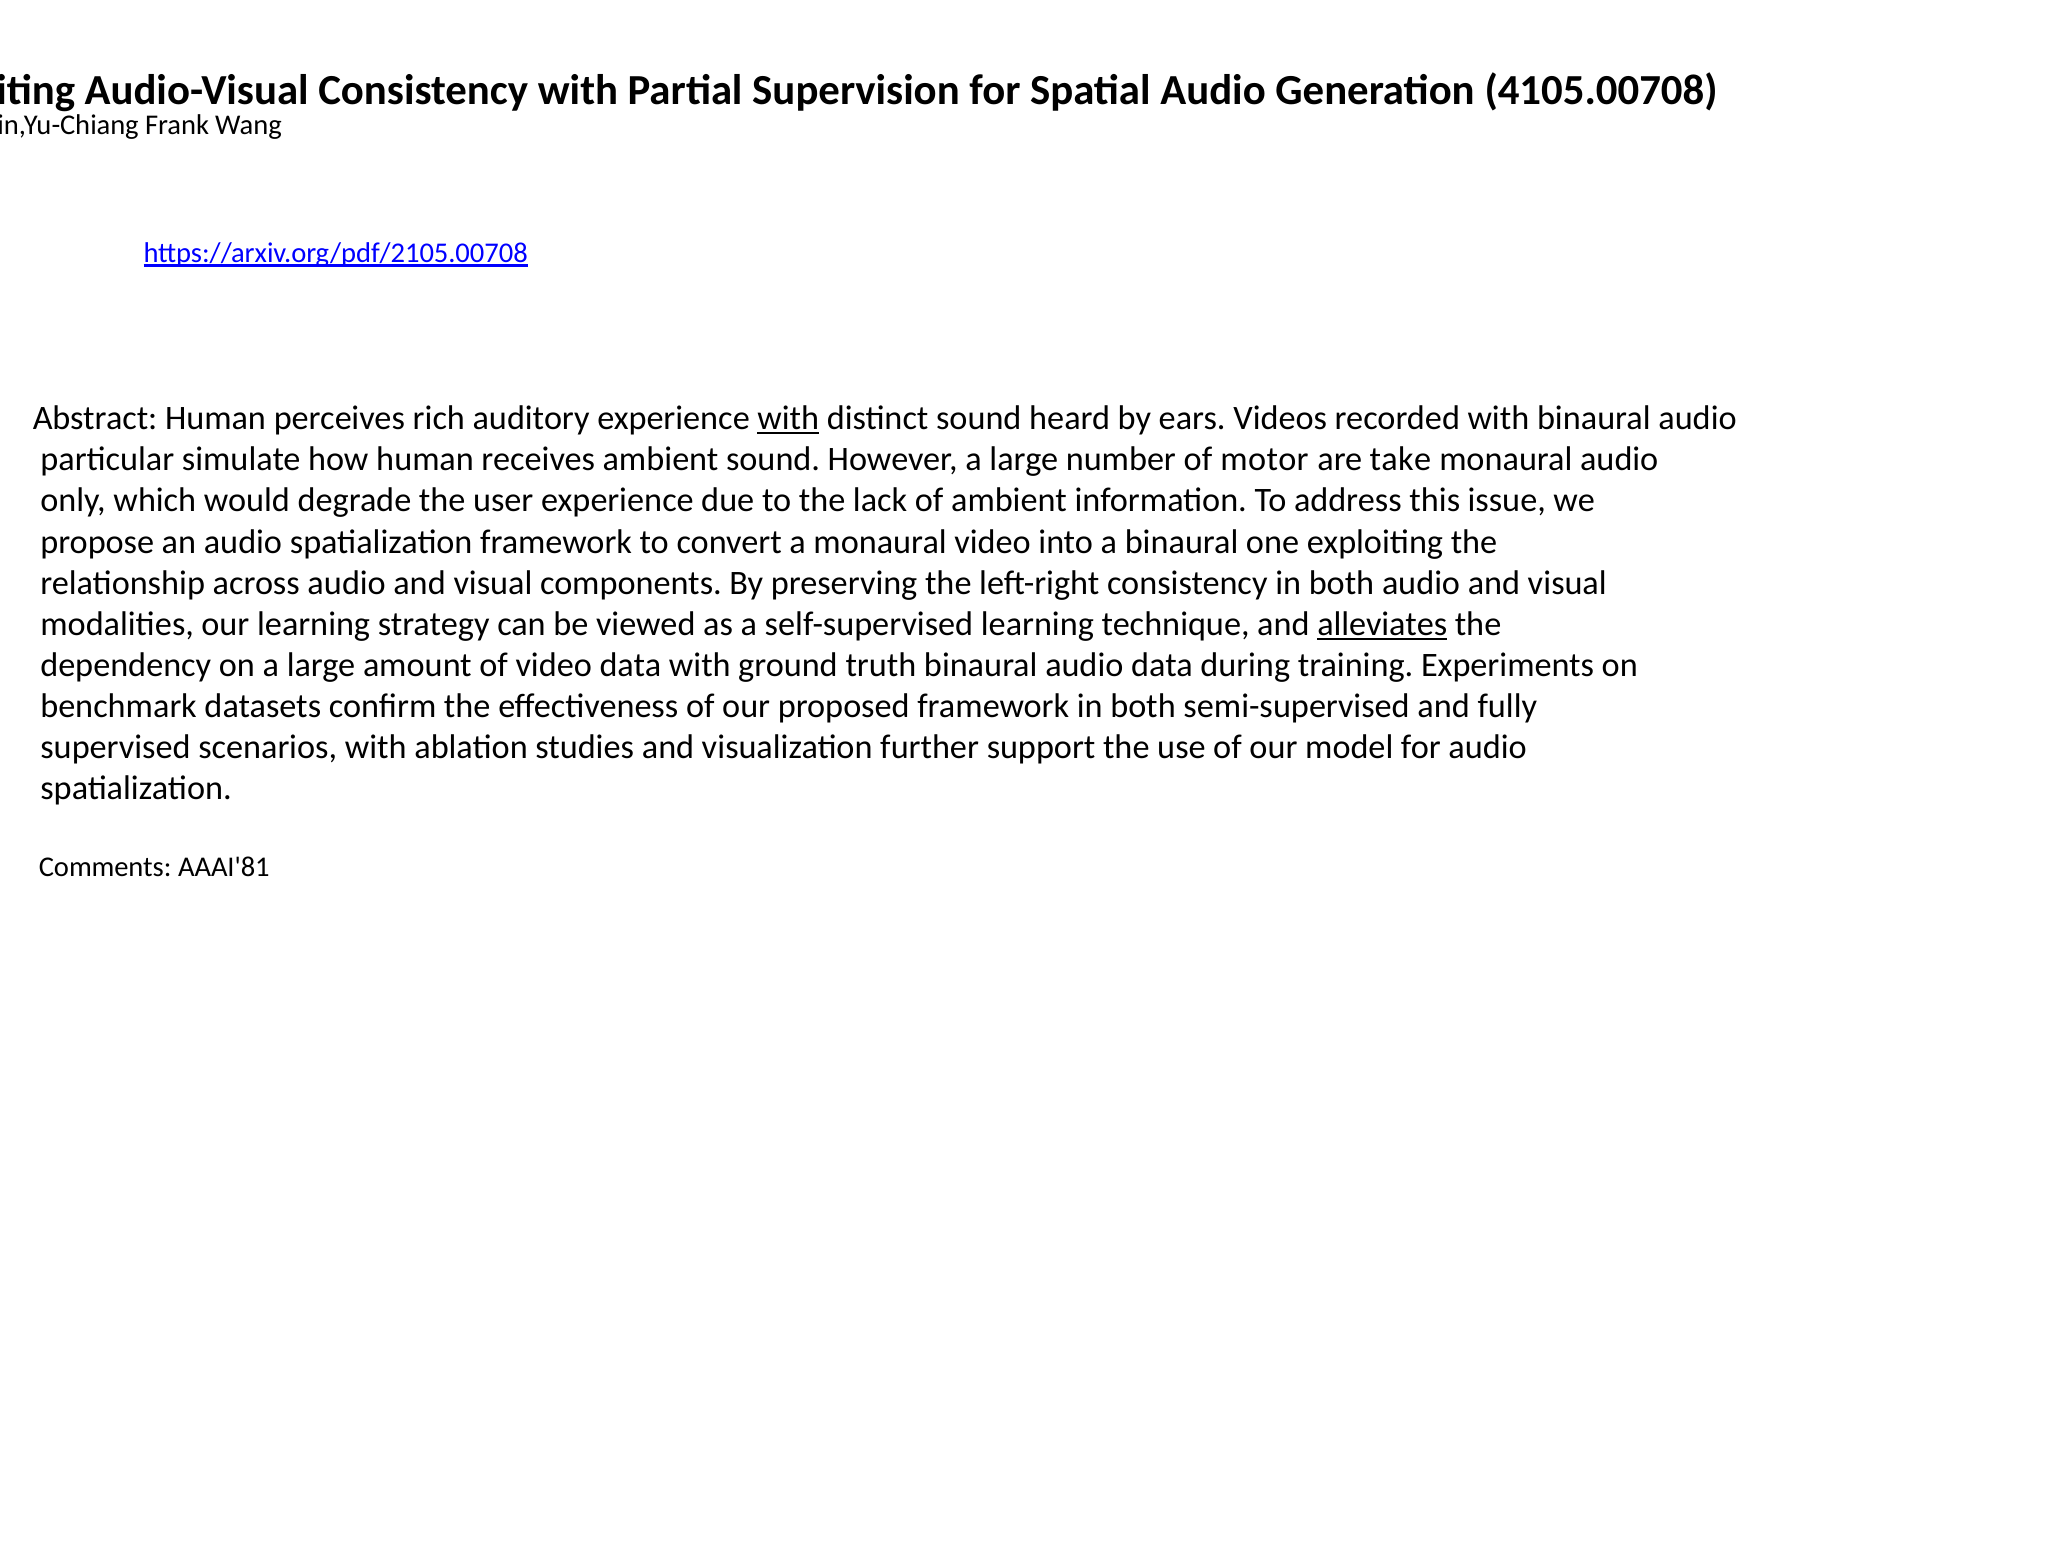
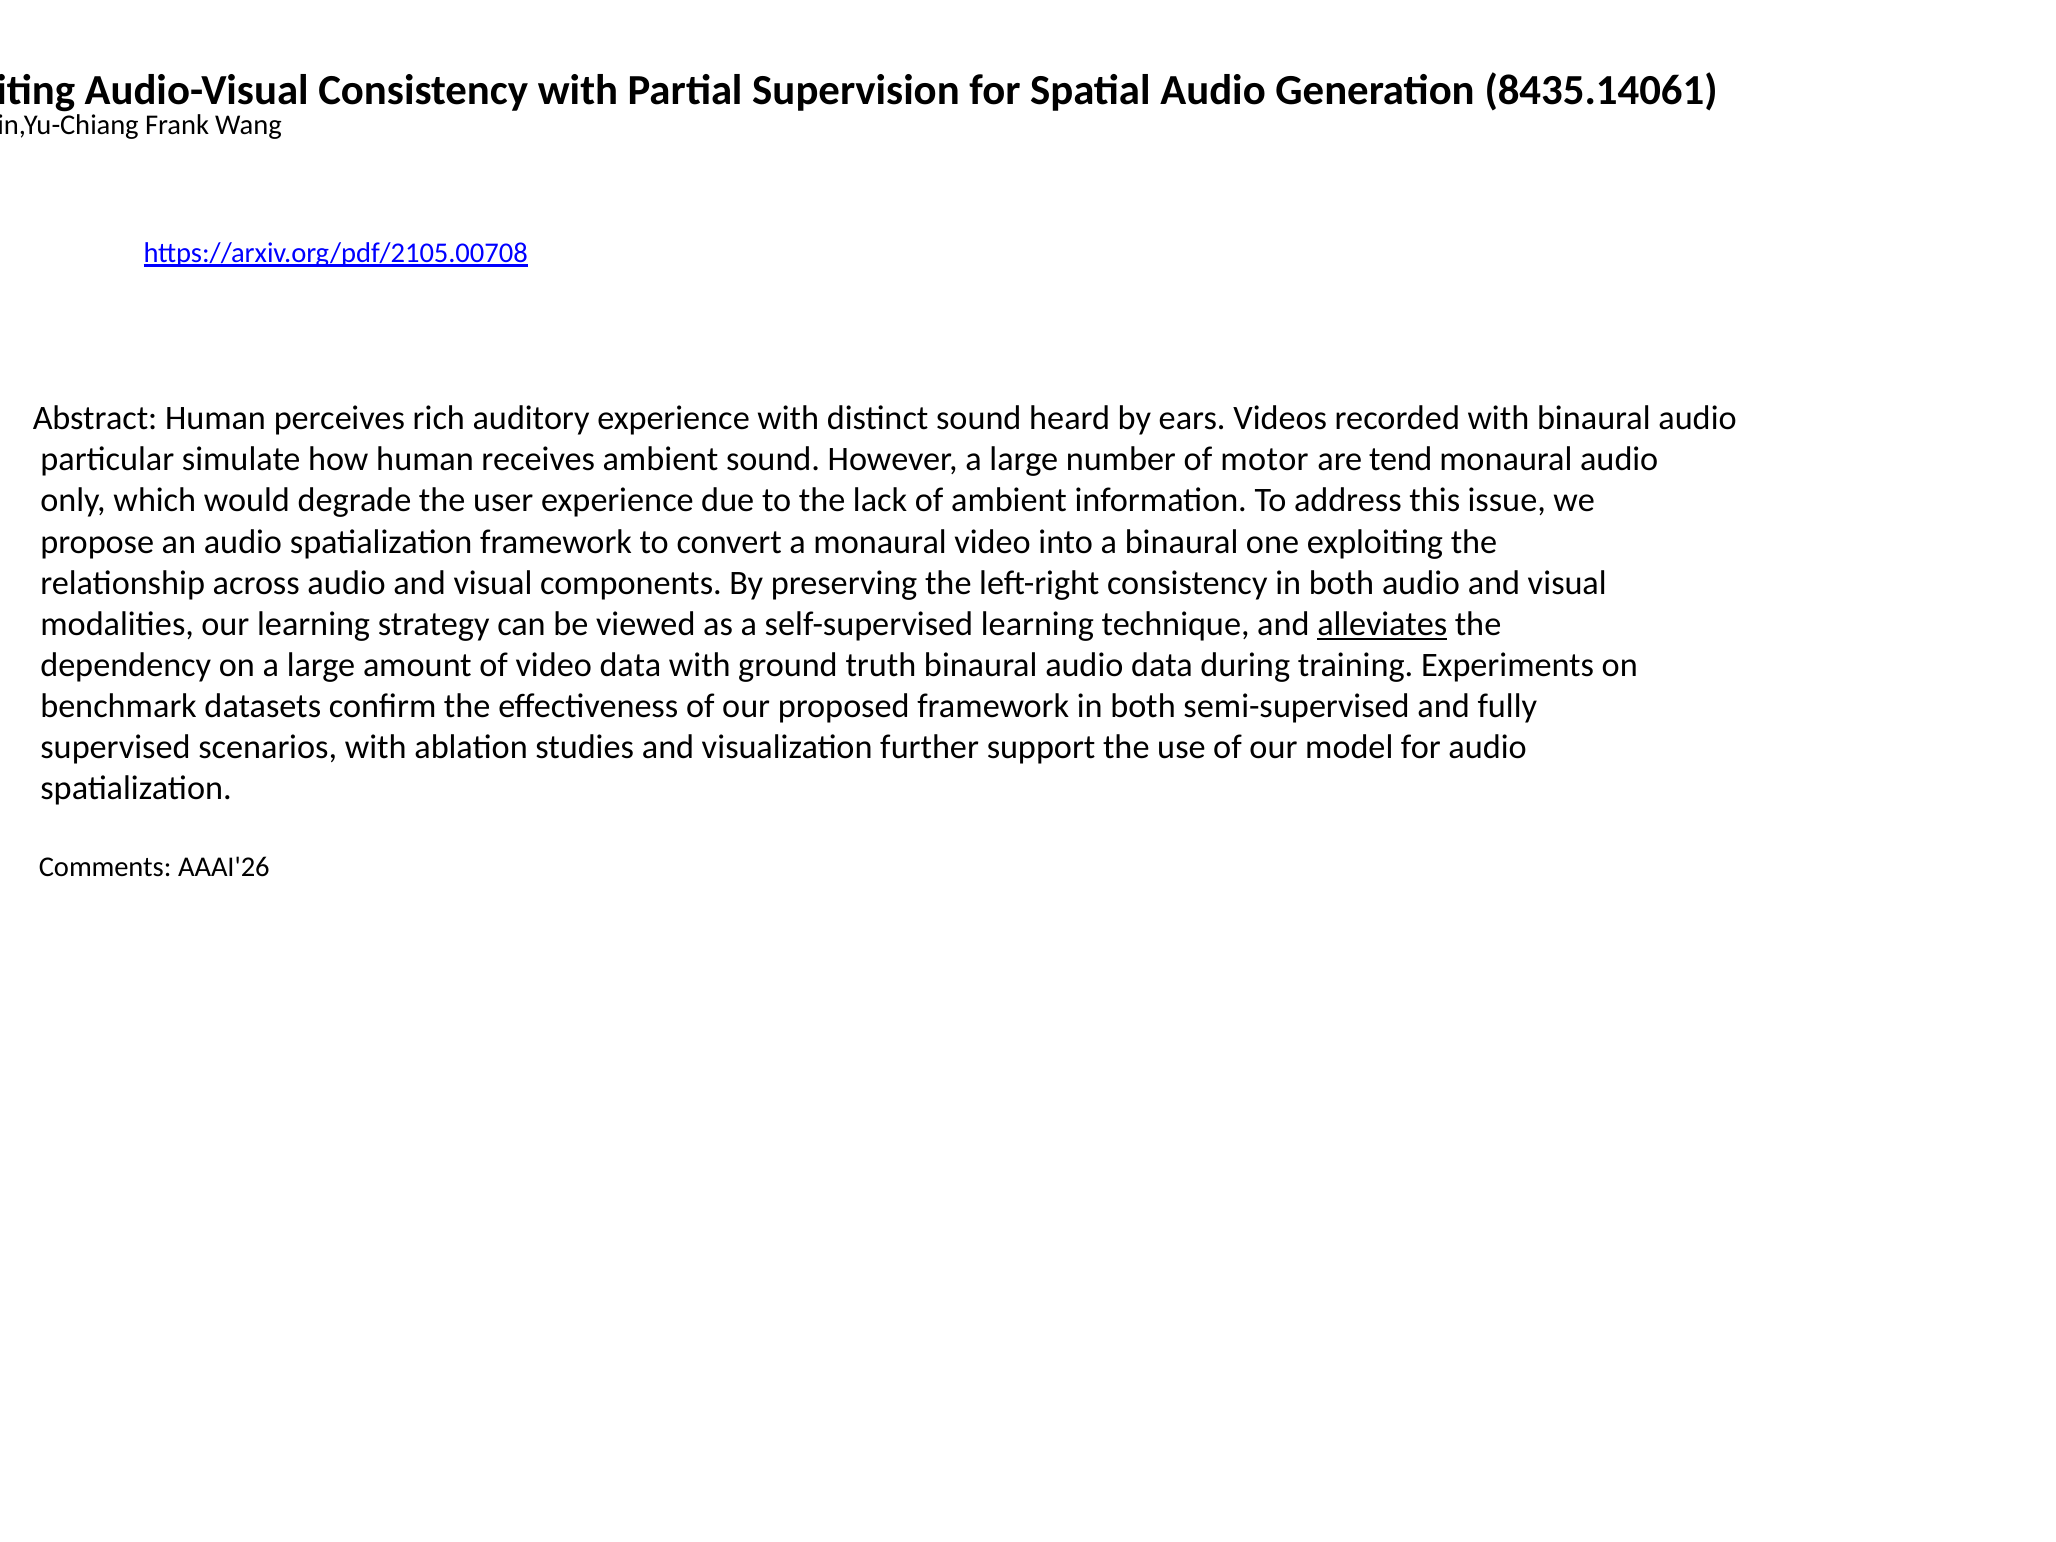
4105.00708: 4105.00708 -> 8435.14061
with at (788, 418) underline: present -> none
take: take -> tend
AAAI'81: AAAI'81 -> AAAI'26
